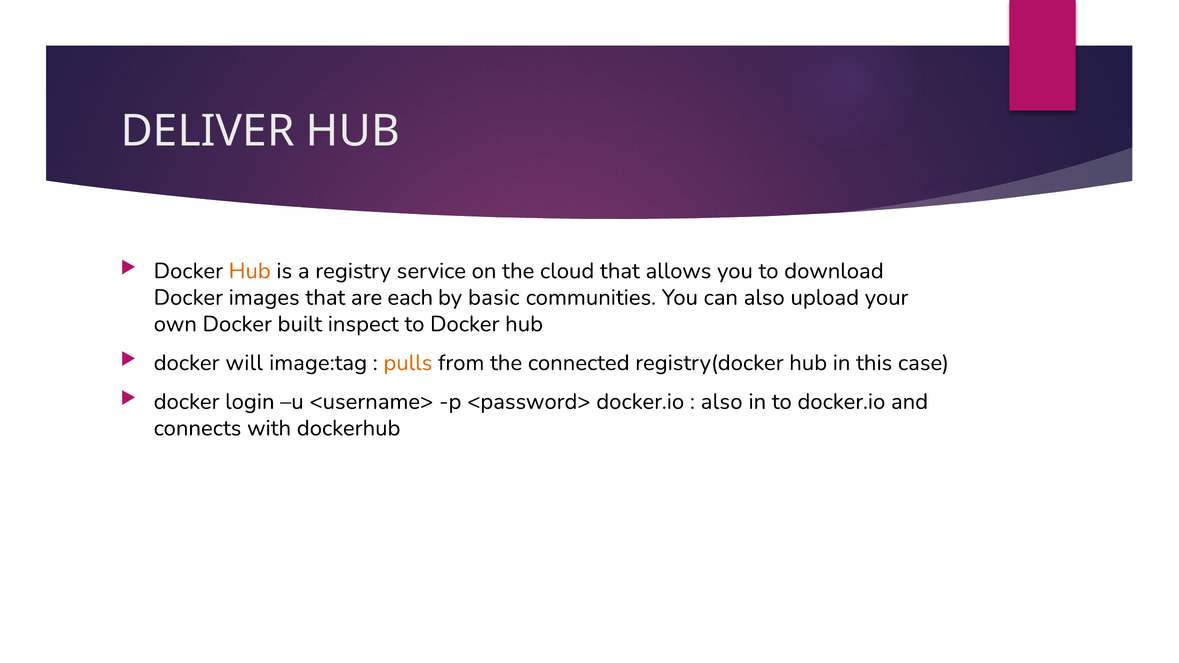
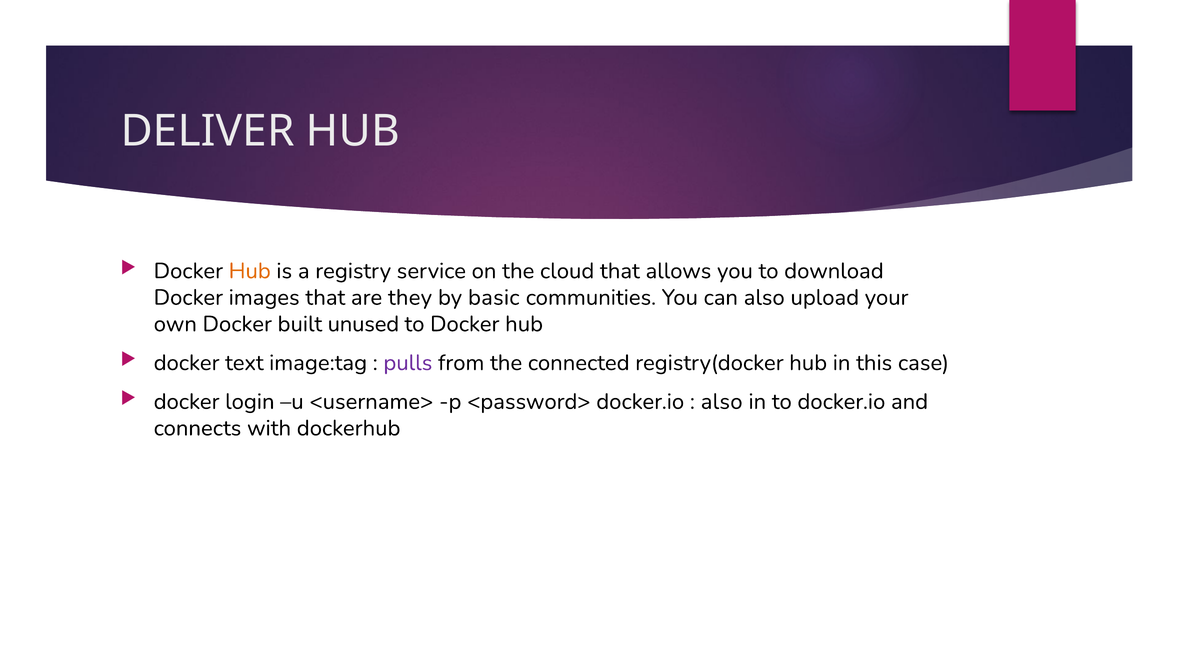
each: each -> they
inspect: inspect -> unused
will: will -> text
pulls colour: orange -> purple
